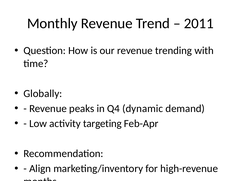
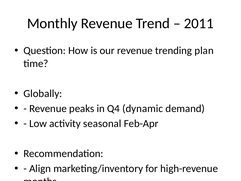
with: with -> plan
targeting: targeting -> seasonal
